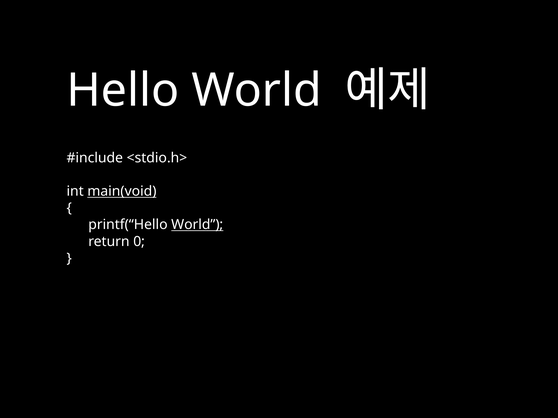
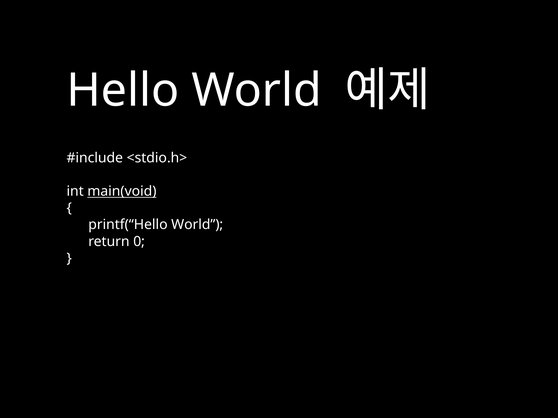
World at (197, 225) underline: present -> none
